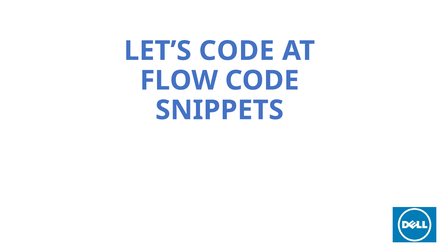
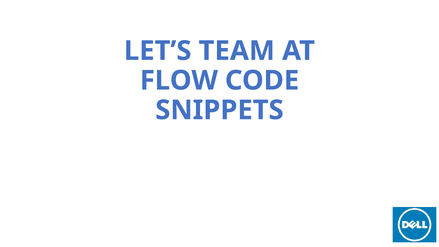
LET’S CODE: CODE -> TEAM
